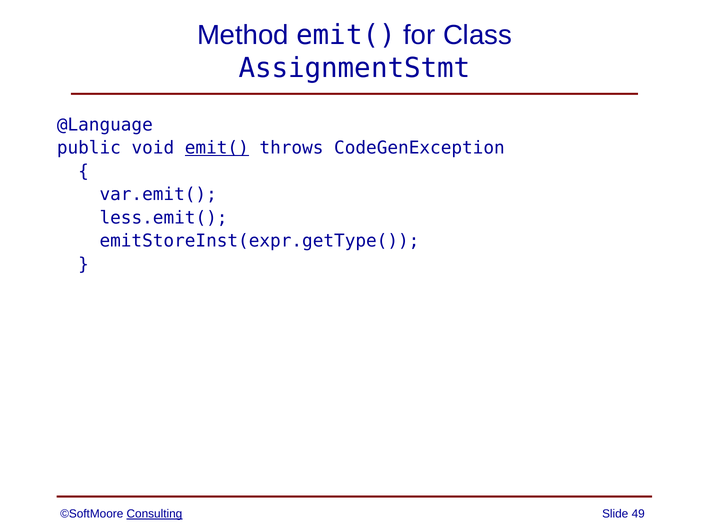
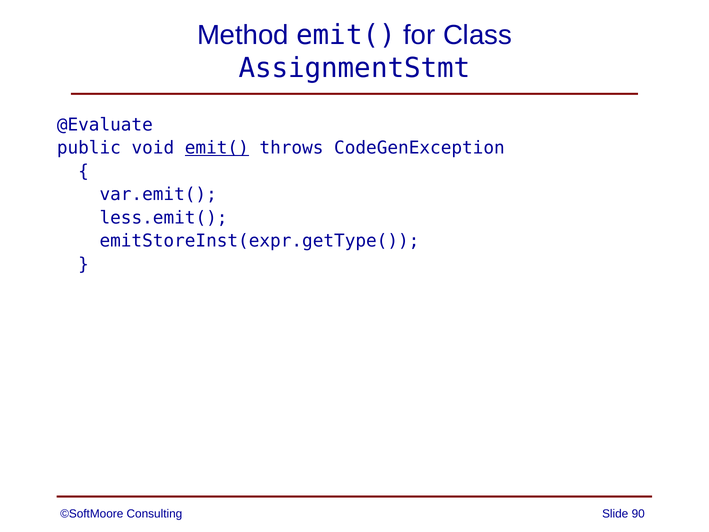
@Language: @Language -> @Evaluate
Consulting underline: present -> none
49: 49 -> 90
